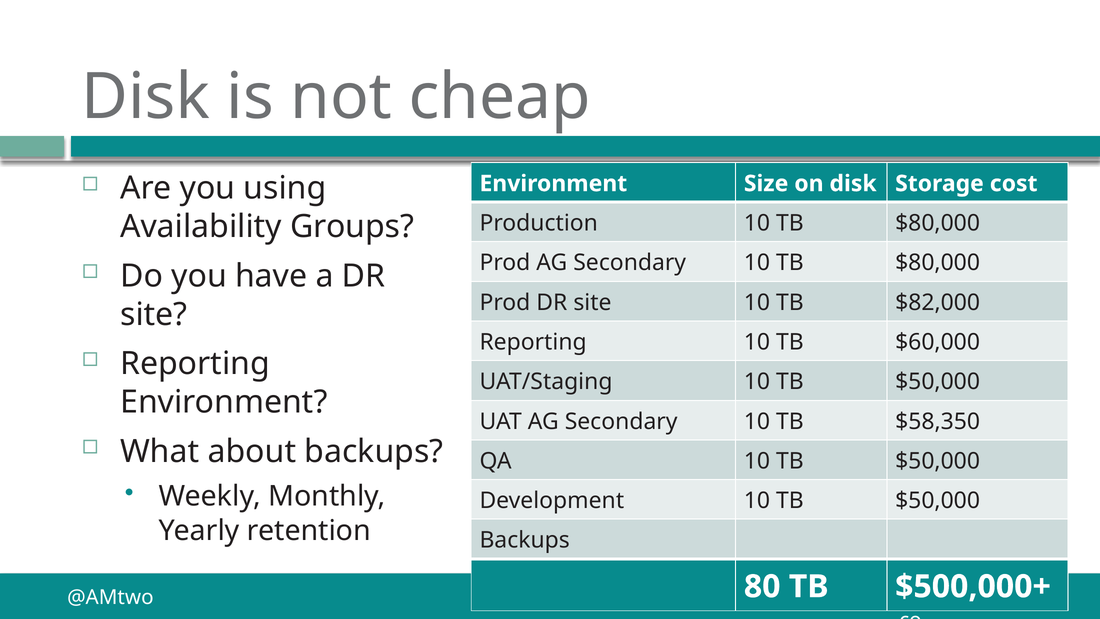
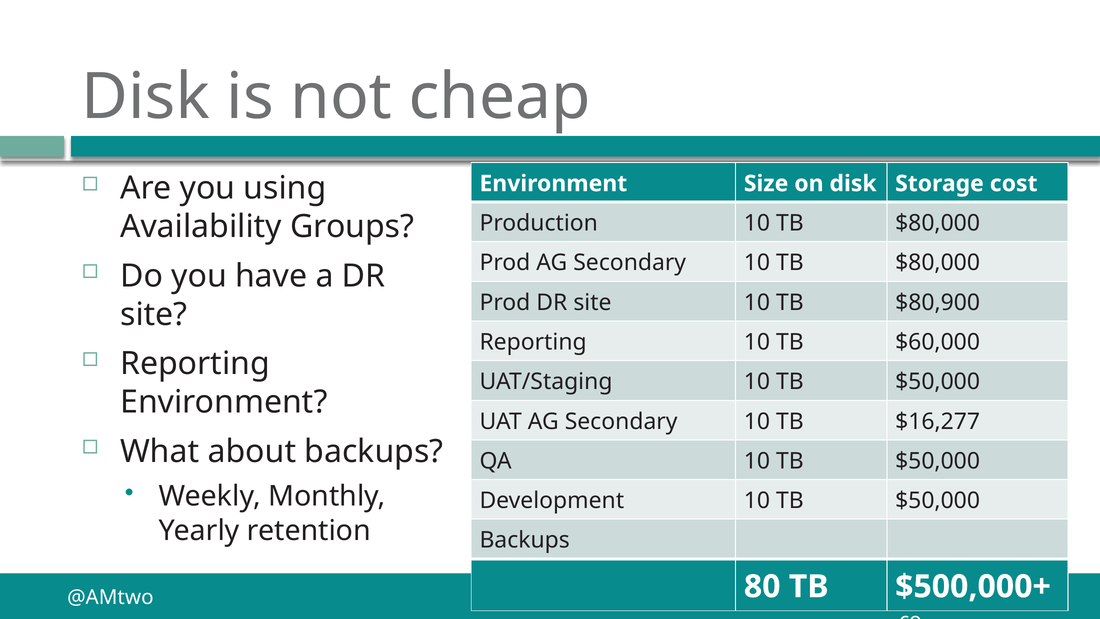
$82,000: $82,000 -> $80,900
$58,350: $58,350 -> $16,277
